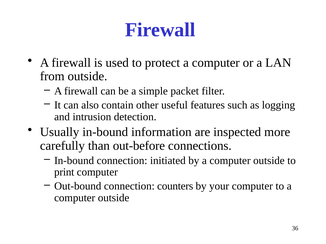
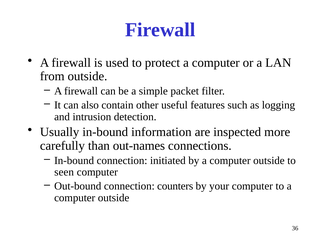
out-before: out-before -> out-names
print: print -> seen
